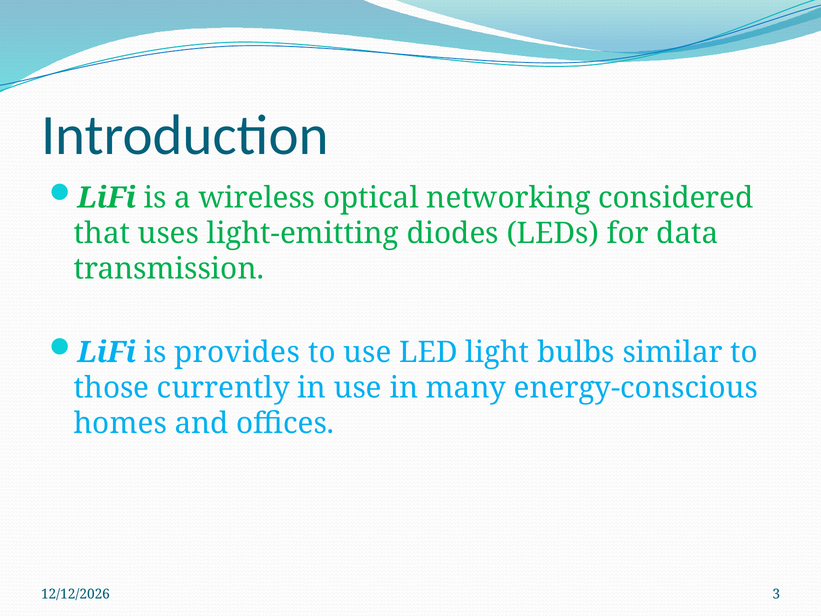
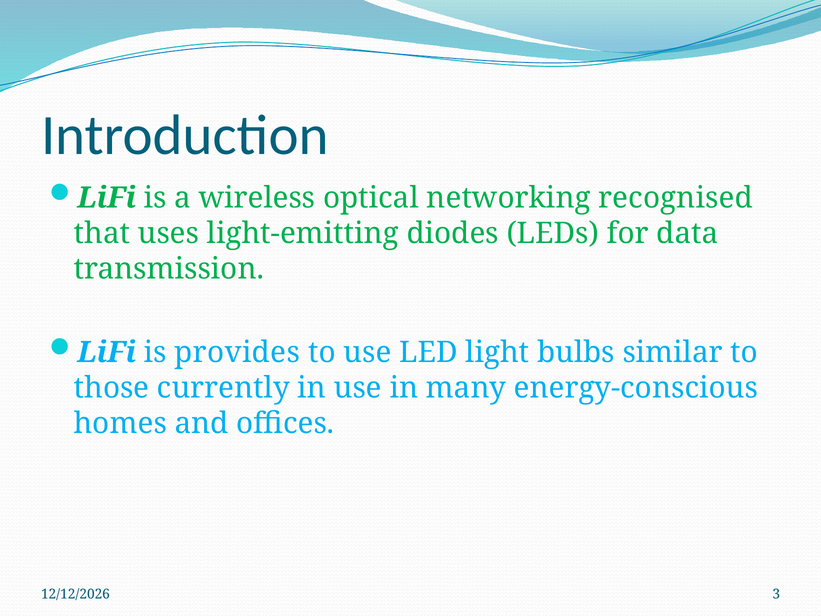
considered: considered -> recognised
